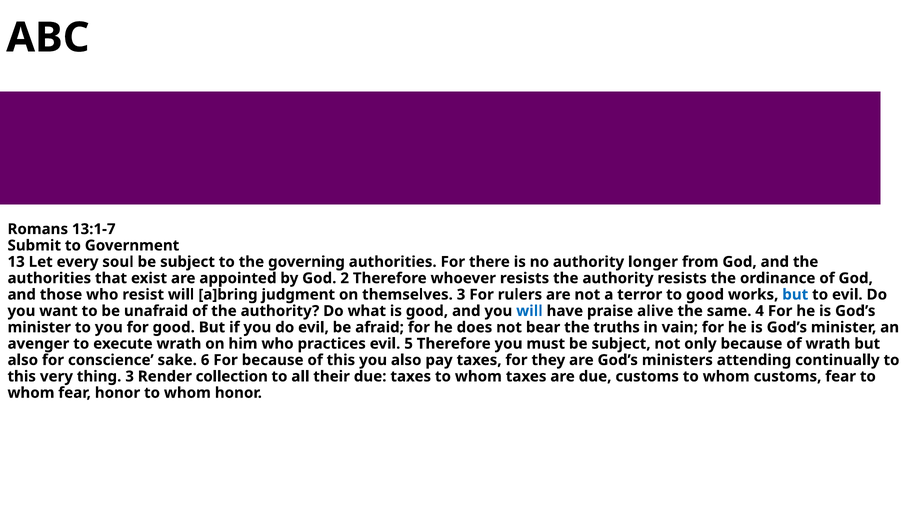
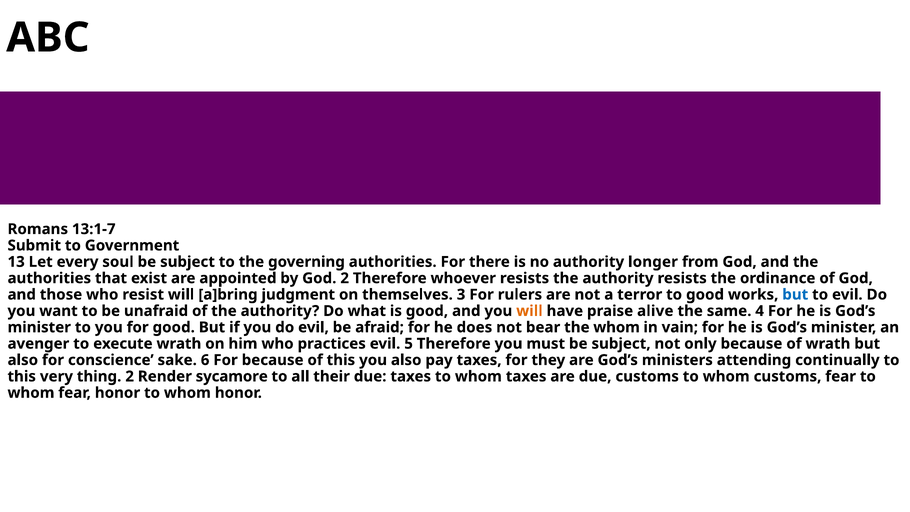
will at (529, 311) colour: blue -> orange
the truths: truths -> whom
thing 3: 3 -> 2
collection: collection -> sycamore
